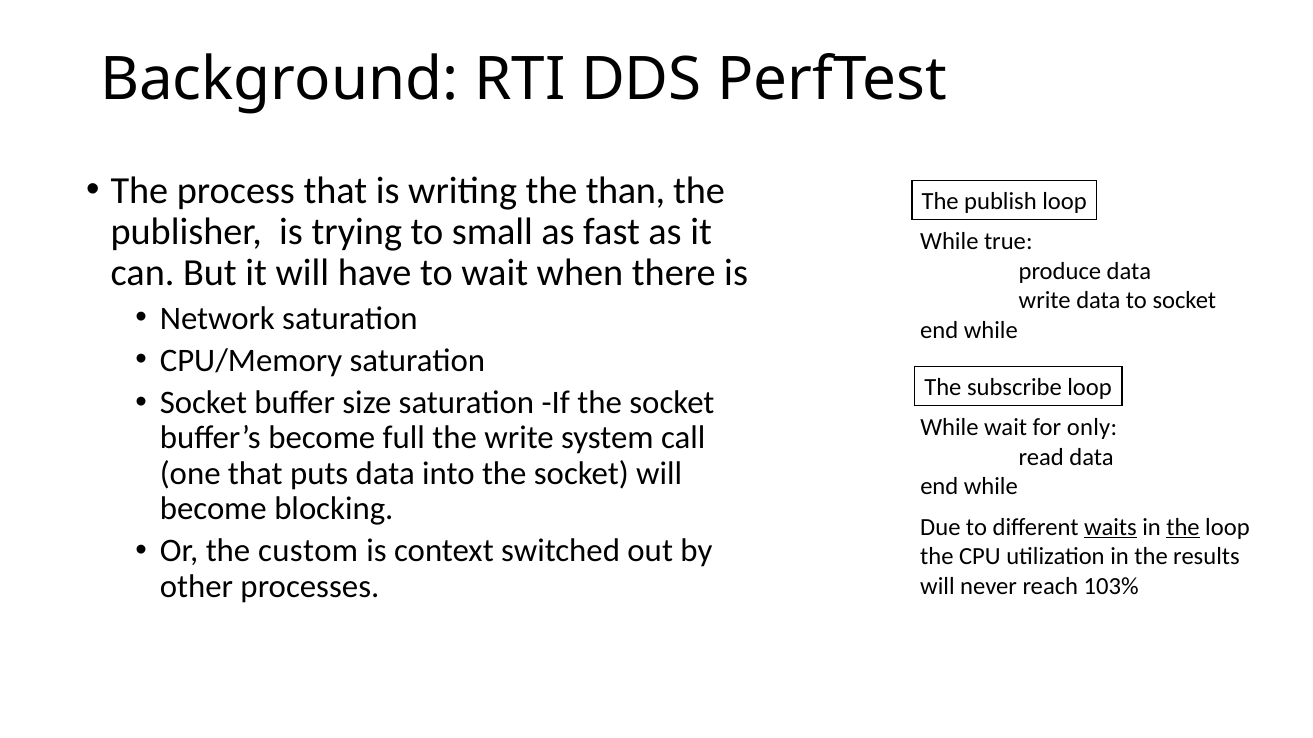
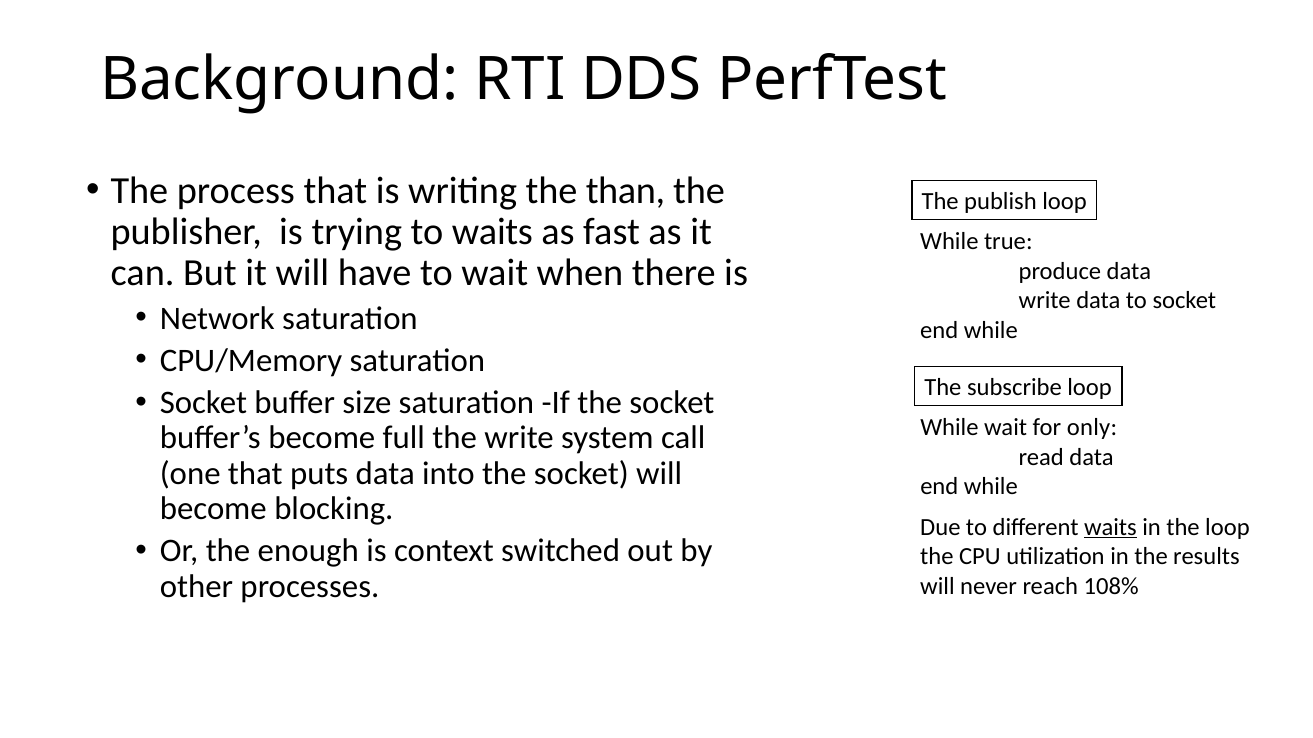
to small: small -> waits
the at (1183, 527) underline: present -> none
custom: custom -> enough
103%: 103% -> 108%
